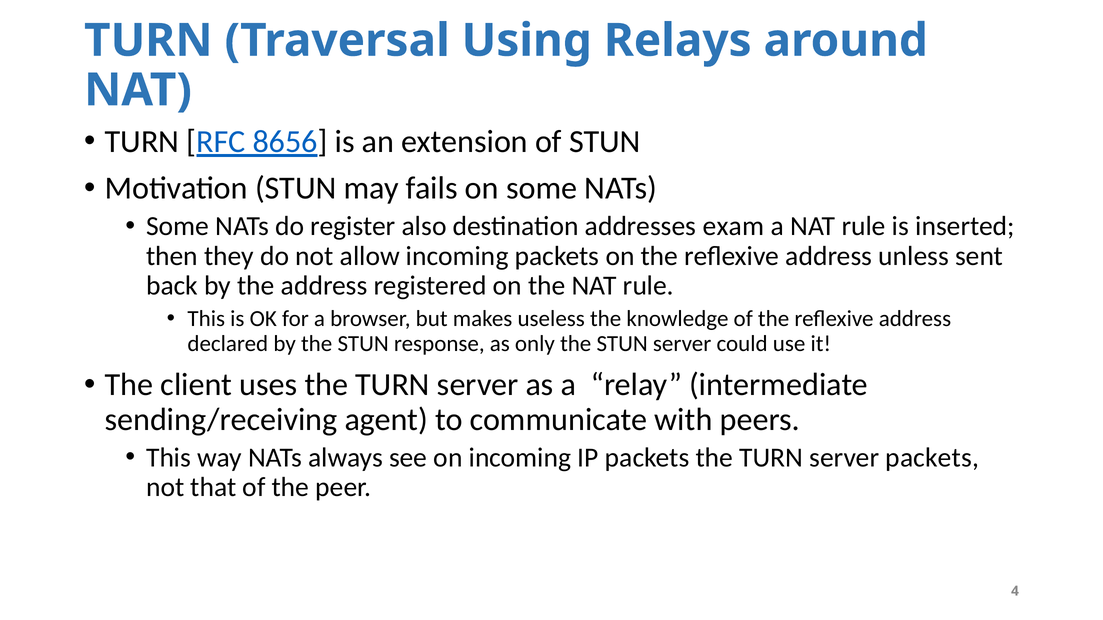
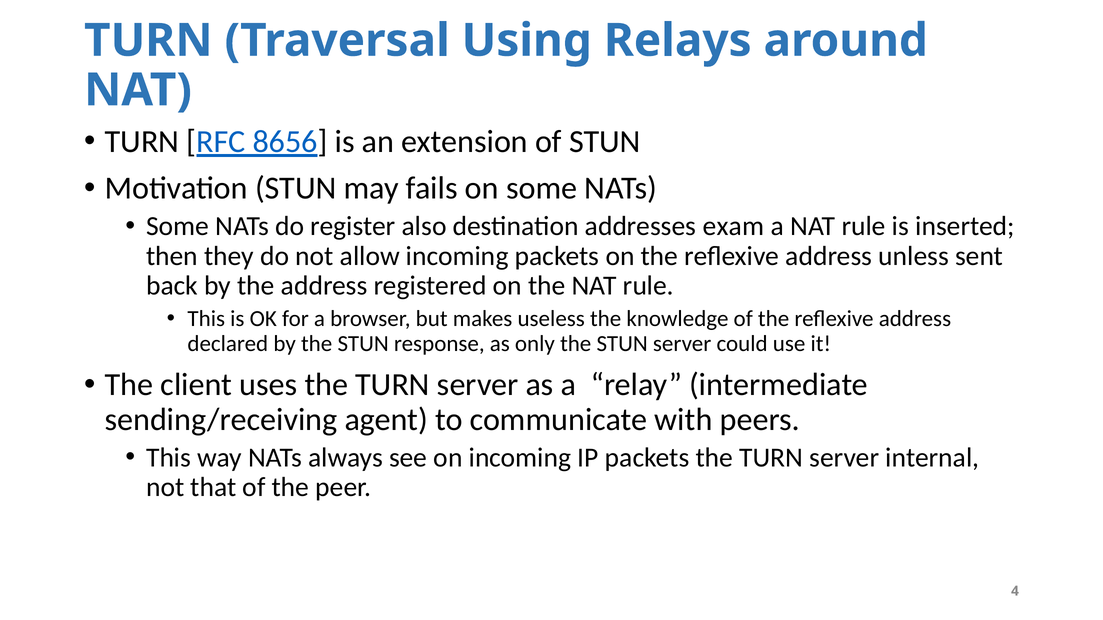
server packets: packets -> internal
